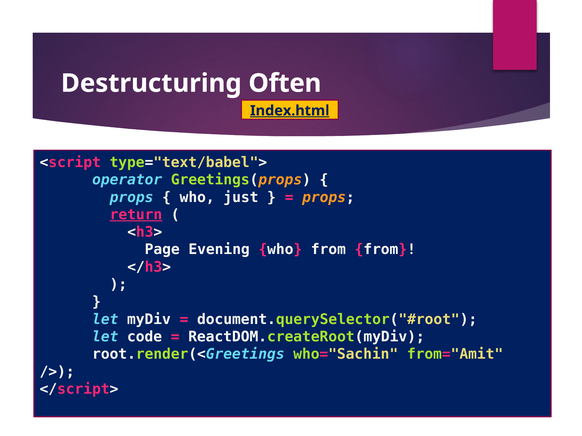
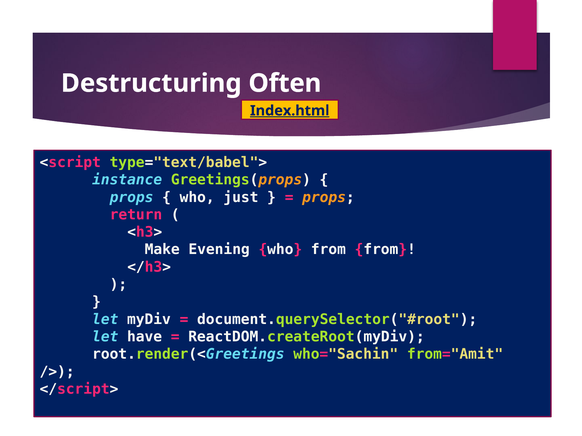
operator: operator -> instance
return underline: present -> none
Page: Page -> Make
code: code -> have
